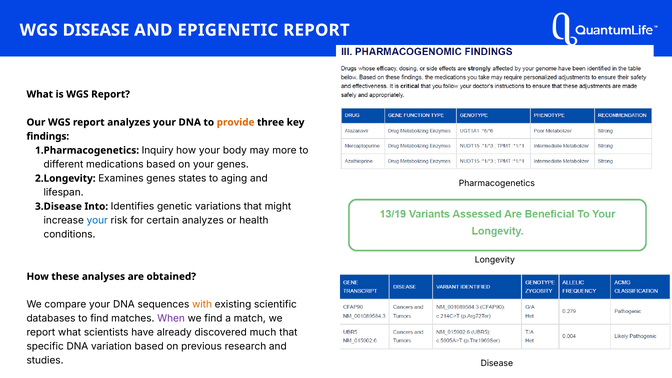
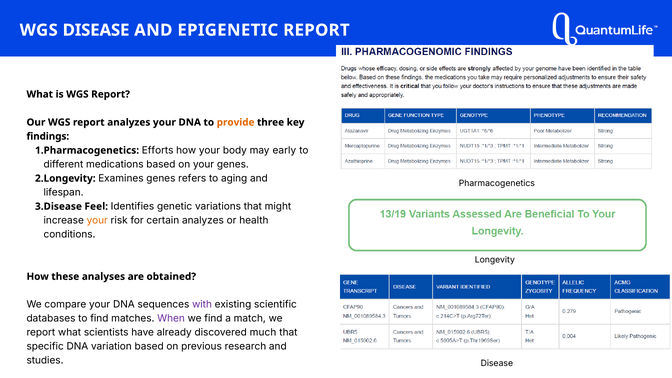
Inquiry: Inquiry -> Efforts
more: more -> early
states: states -> refers
Into: Into -> Feel
your at (97, 220) colour: blue -> orange
with colour: orange -> purple
